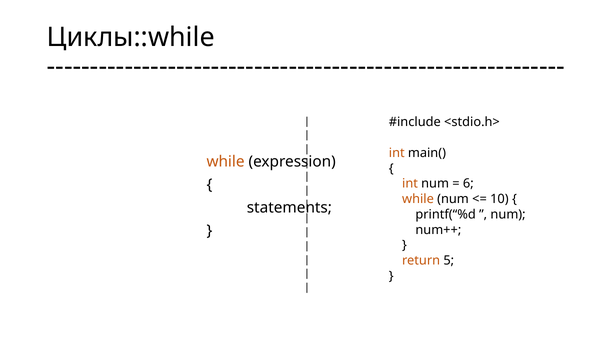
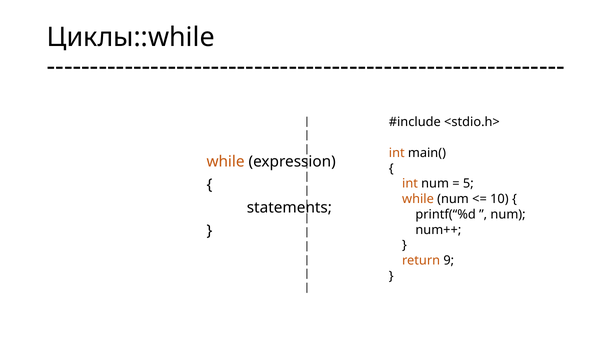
6: 6 -> 5
5: 5 -> 9
